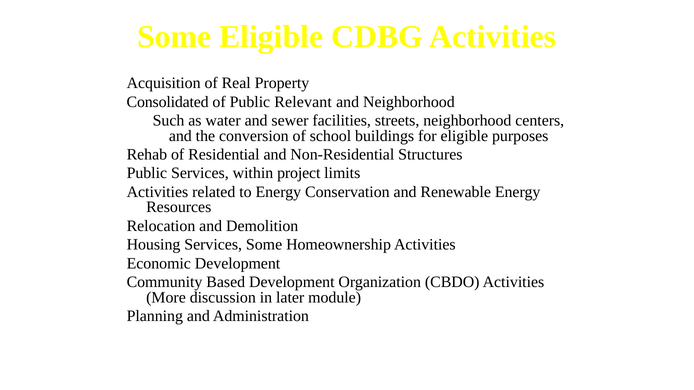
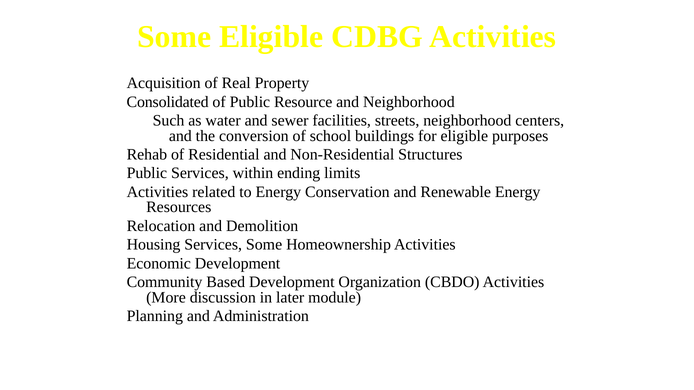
Relevant: Relevant -> Resource
project: project -> ending
